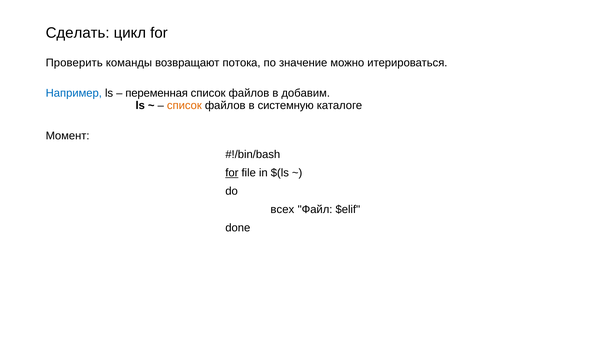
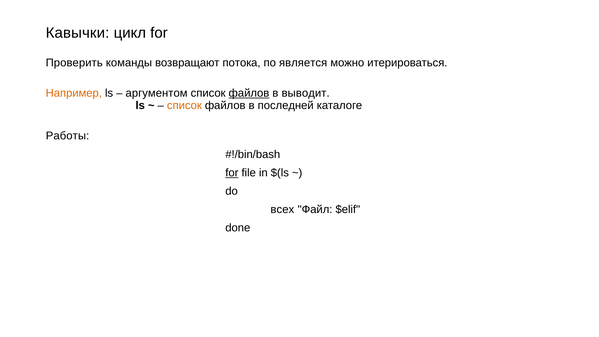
Сделать: Сделать -> Кавычки
значение: значение -> является
Например colour: blue -> orange
переменная: переменная -> аргументом
файлов at (249, 93) underline: none -> present
добавим: добавим -> выводит
системную: системную -> последней
Момент: Момент -> Работы
